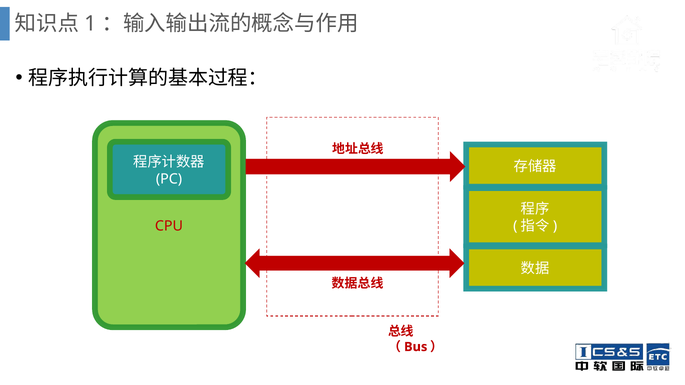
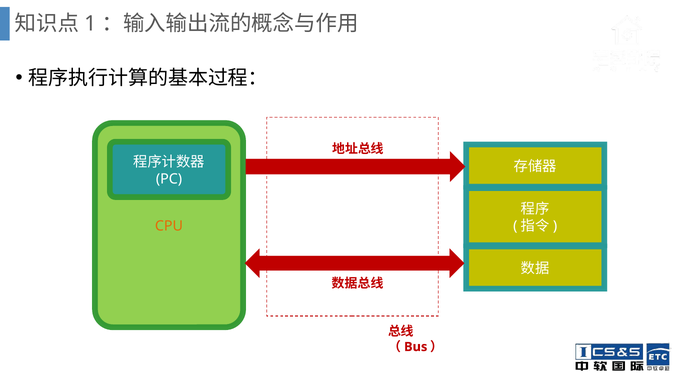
CPU colour: red -> orange
